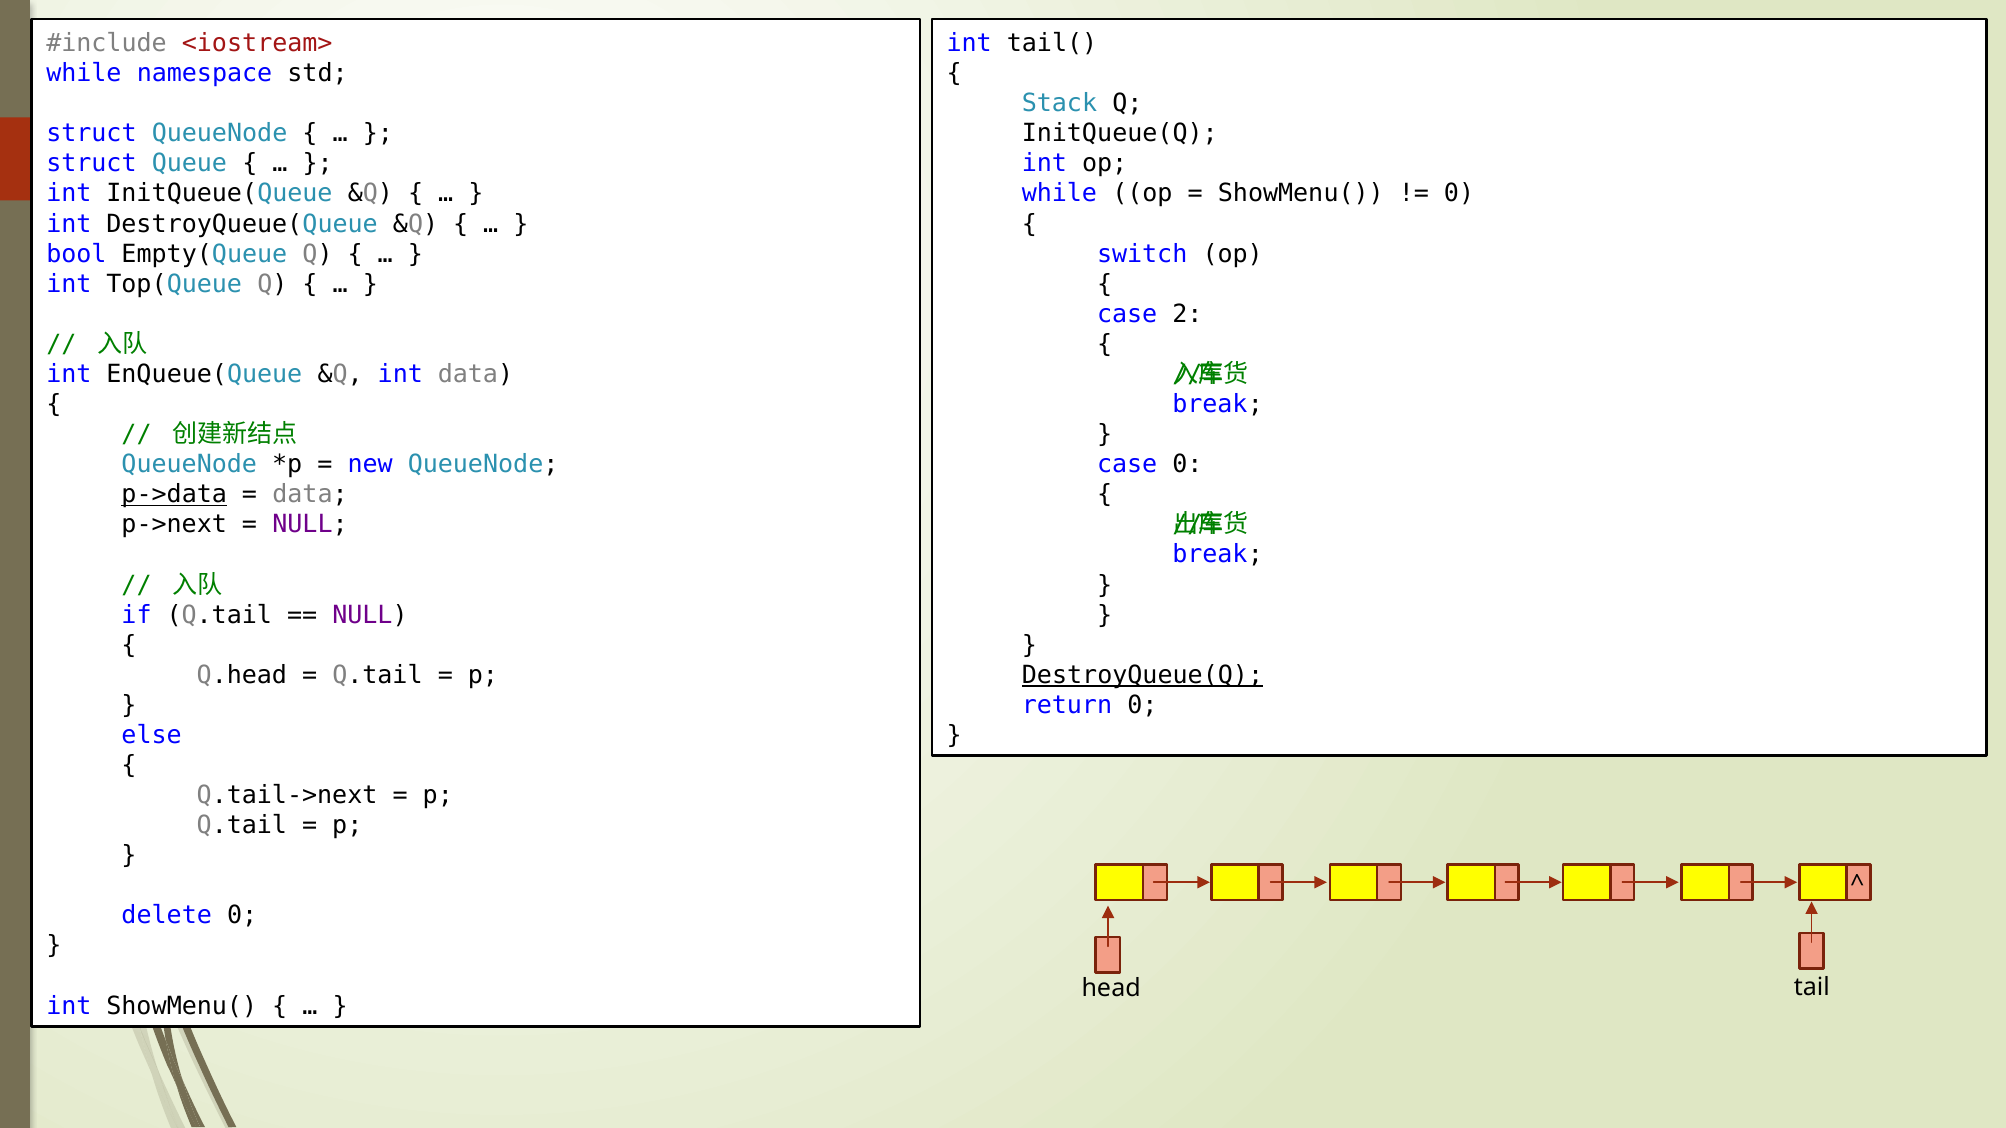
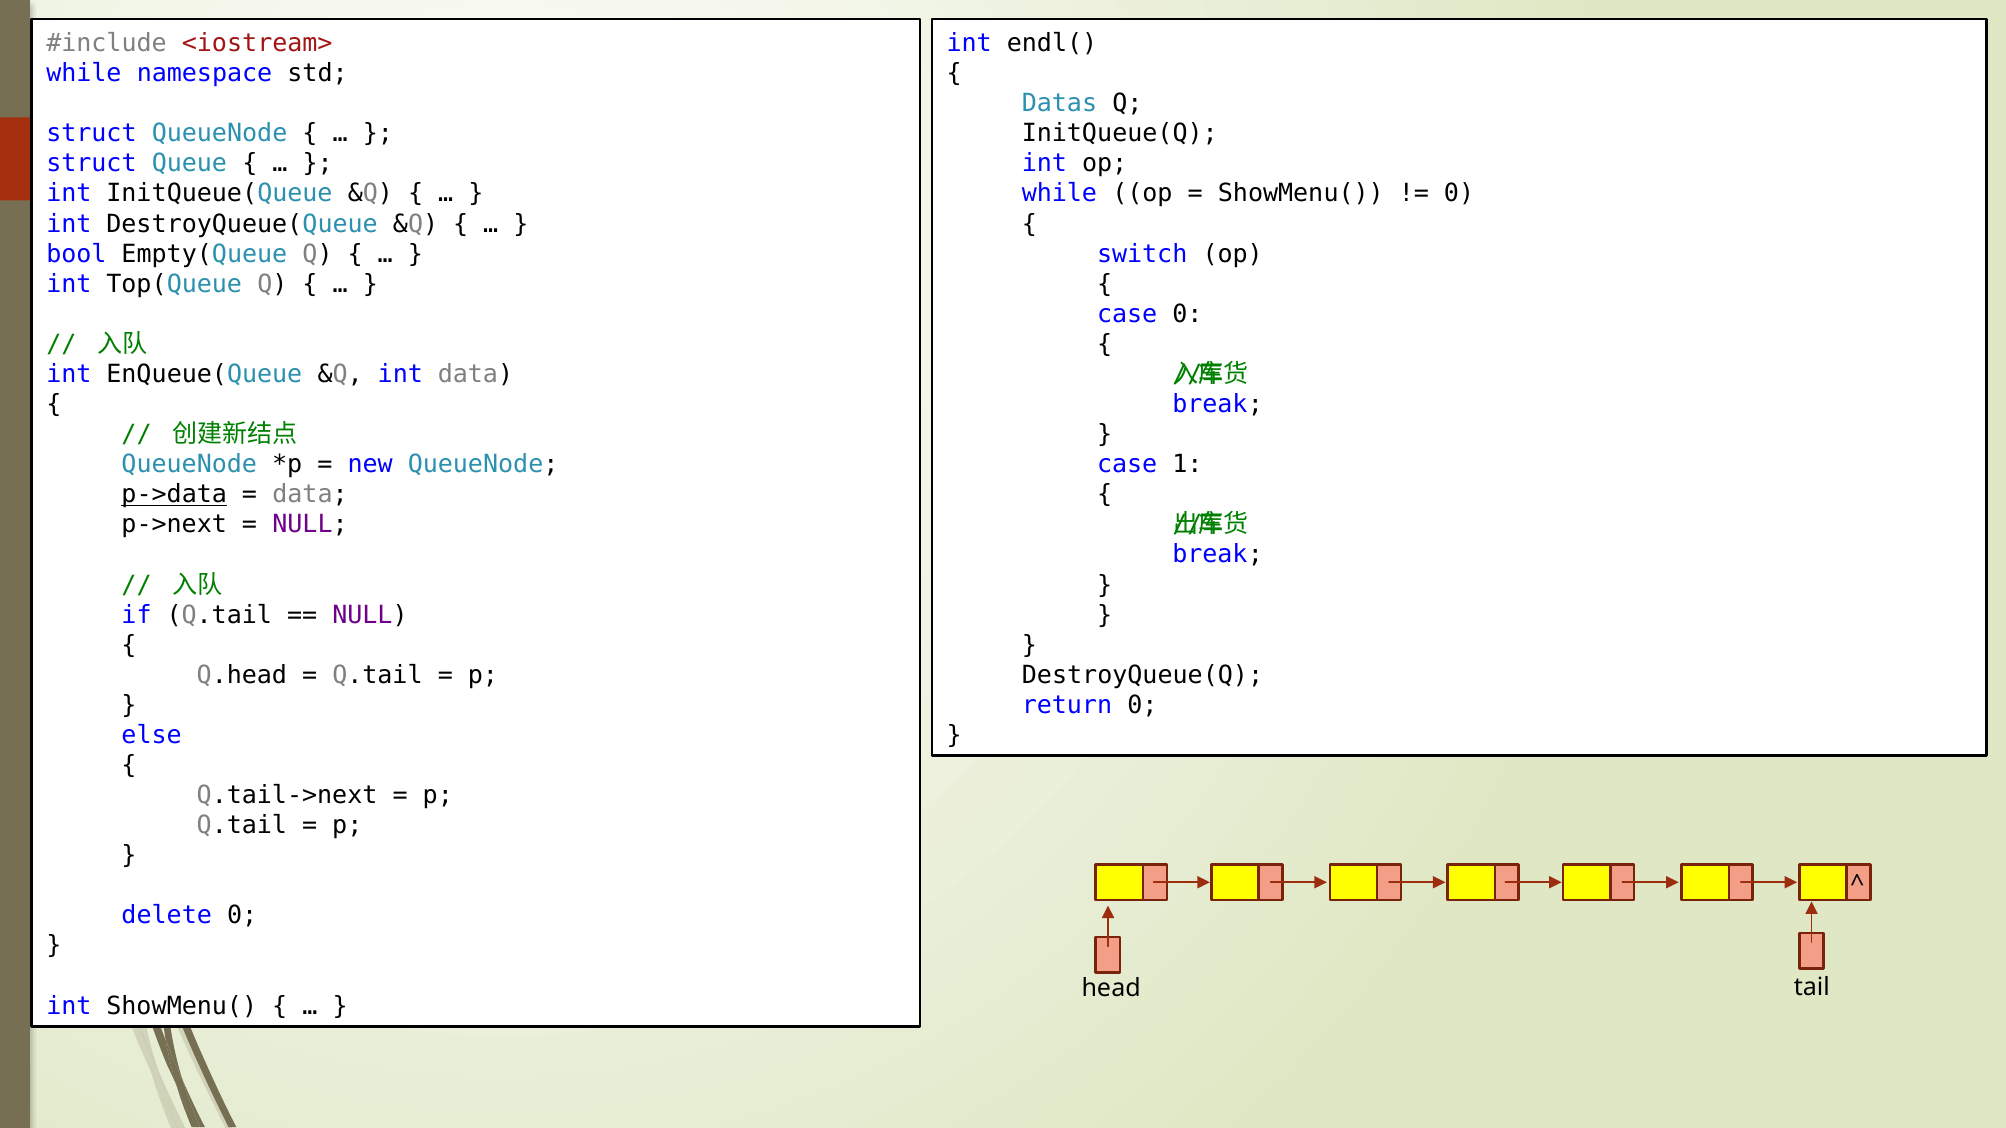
tail(: tail( -> endl(
Stack: Stack -> Datas
case 2: 2 -> 0
case 0: 0 -> 1
DestroyQueue(Q underline: present -> none
